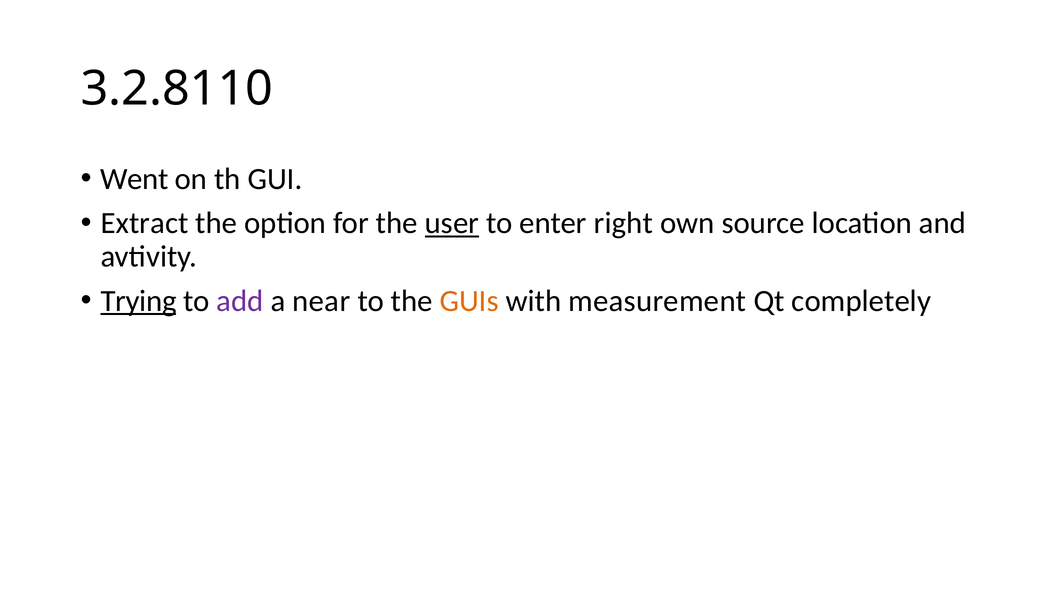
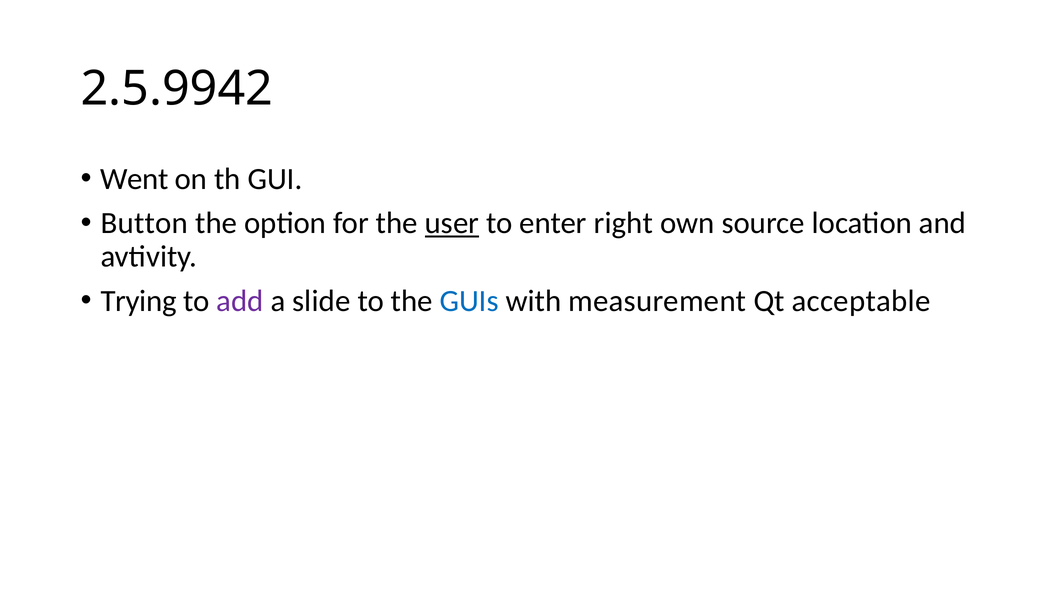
3.2.8110: 3.2.8110 -> 2.5.9942
Extract: Extract -> Button
Trying underline: present -> none
near: near -> slide
GUIs colour: orange -> blue
completely: completely -> acceptable
